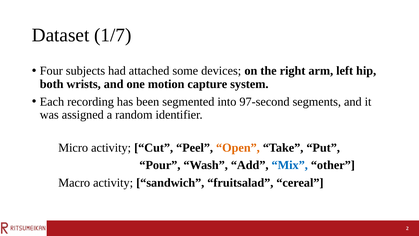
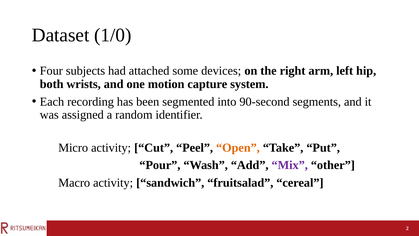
1/7: 1/7 -> 1/0
97-second: 97-second -> 90-second
Mix colour: blue -> purple
